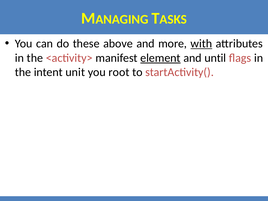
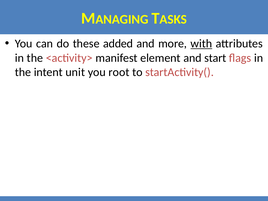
above: above -> added
element underline: present -> none
until: until -> start
